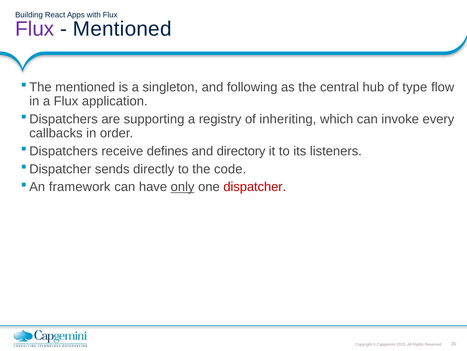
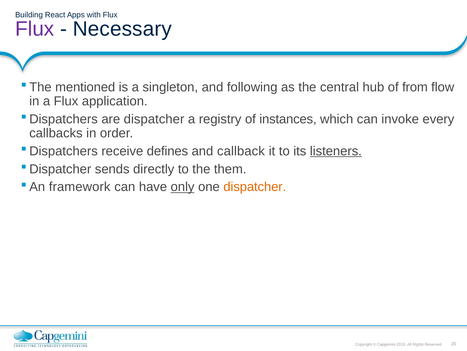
Mentioned at (122, 29): Mentioned -> Necessary
type: type -> from
are supporting: supporting -> dispatcher
inheriting: inheriting -> instances
directory: directory -> callback
listeners underline: none -> present
code: code -> them
dispatcher at (255, 187) colour: red -> orange
